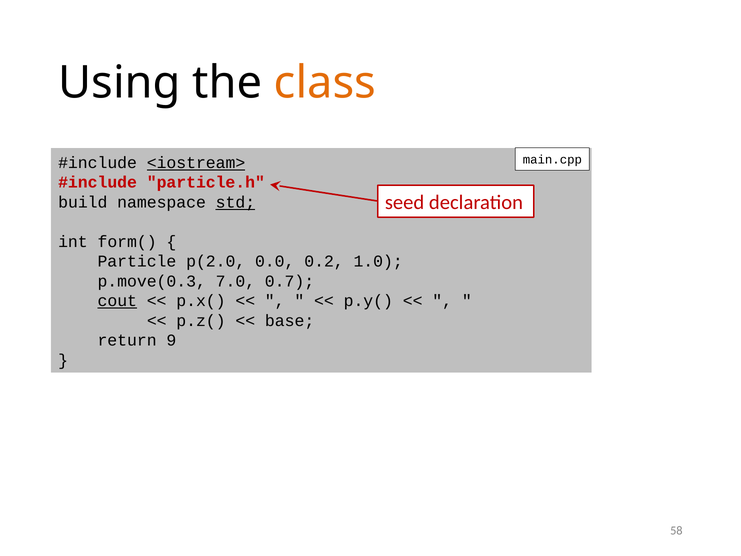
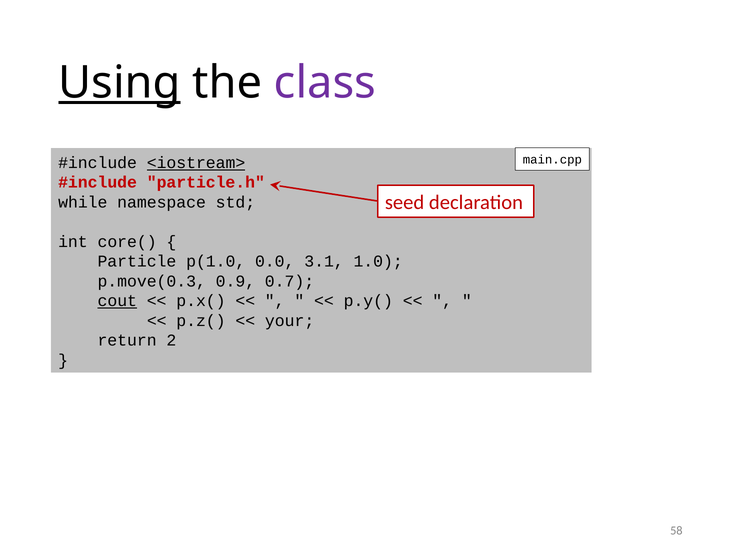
Using underline: none -> present
class colour: orange -> purple
build: build -> while
std underline: present -> none
form(: form( -> core(
p(2.0: p(2.0 -> p(1.0
0.2: 0.2 -> 3.1
7.0: 7.0 -> 0.9
base: base -> your
9: 9 -> 2
